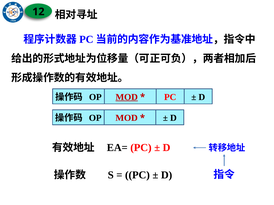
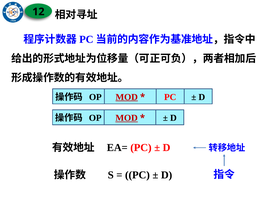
MOD at (127, 118) underline: none -> present
